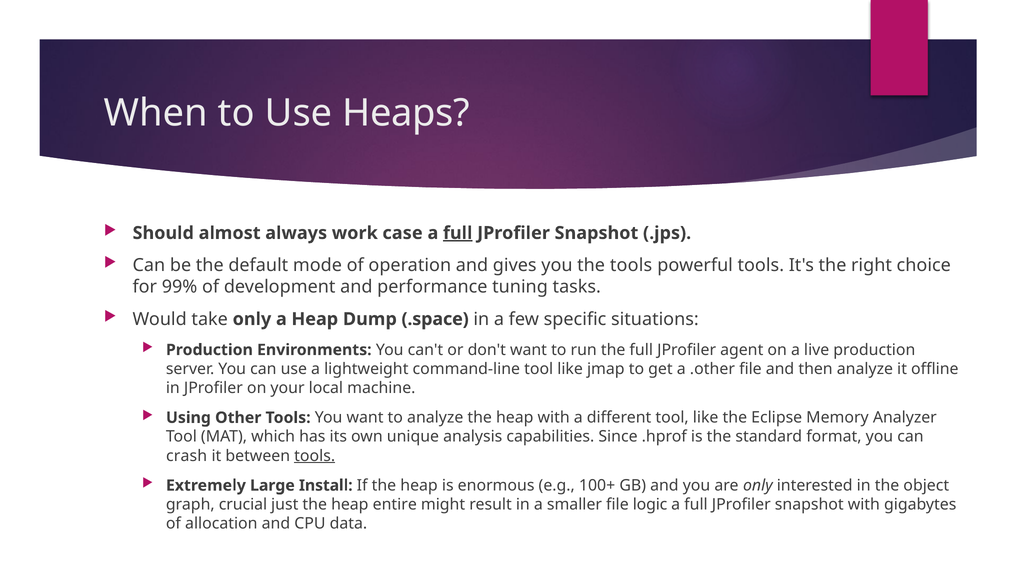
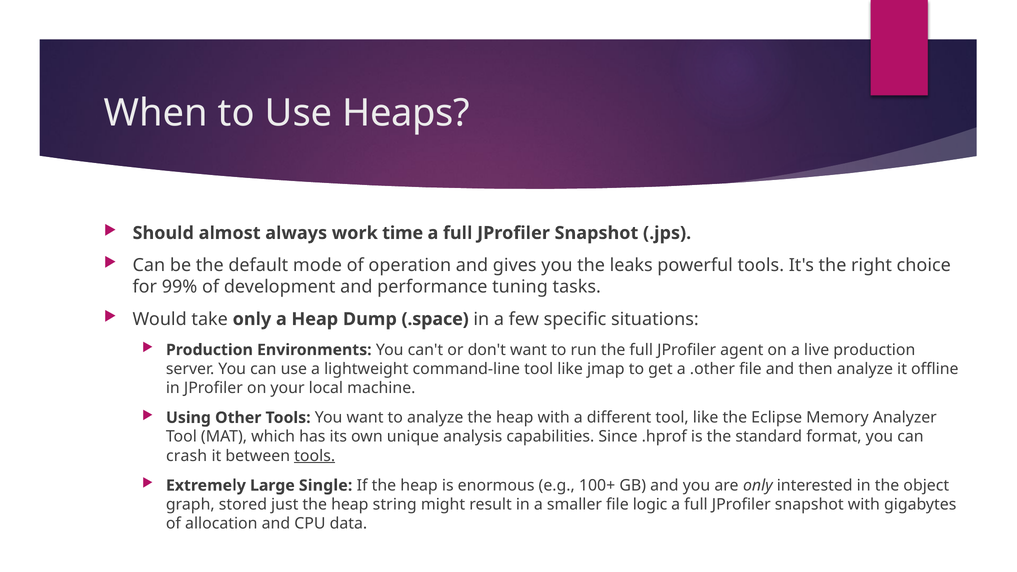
case: case -> time
full at (458, 233) underline: present -> none
the tools: tools -> leaks
Install: Install -> Single
crucial: crucial -> stored
entire: entire -> string
